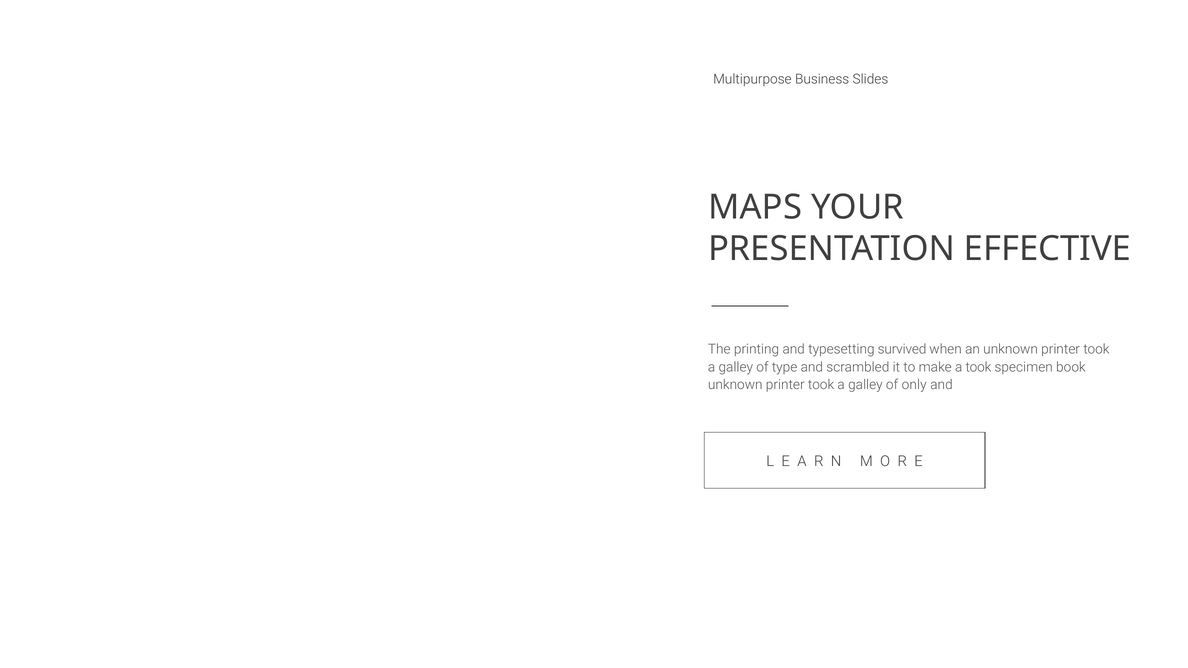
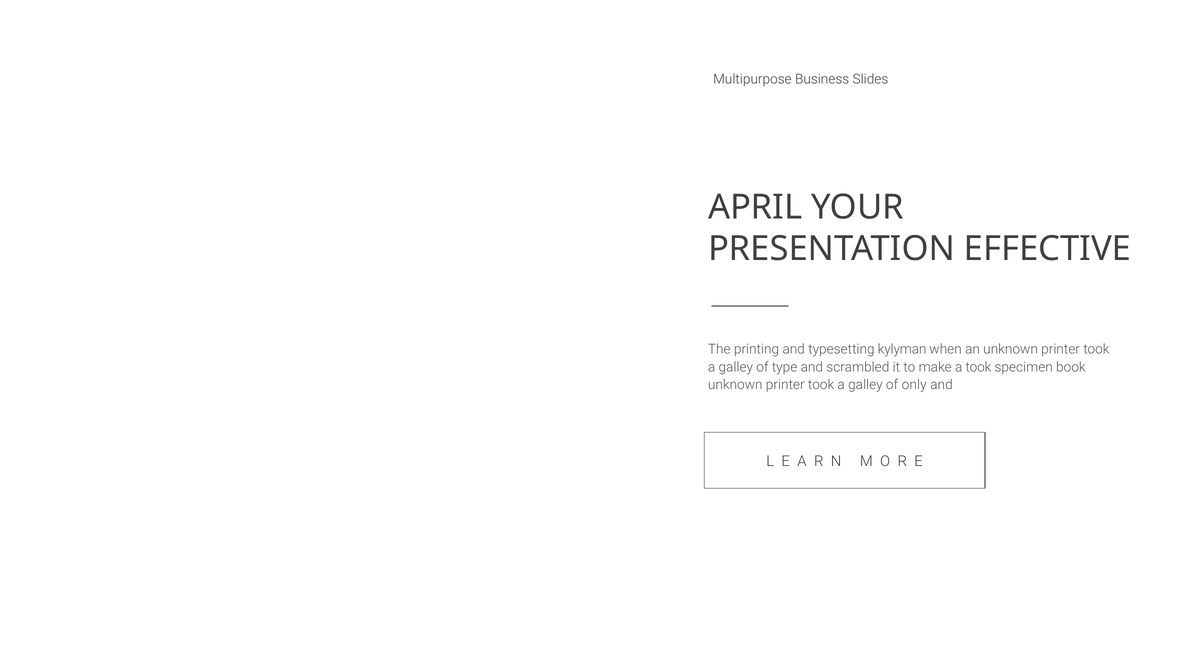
MAPS: MAPS -> APRIL
survived: survived -> kylyman
